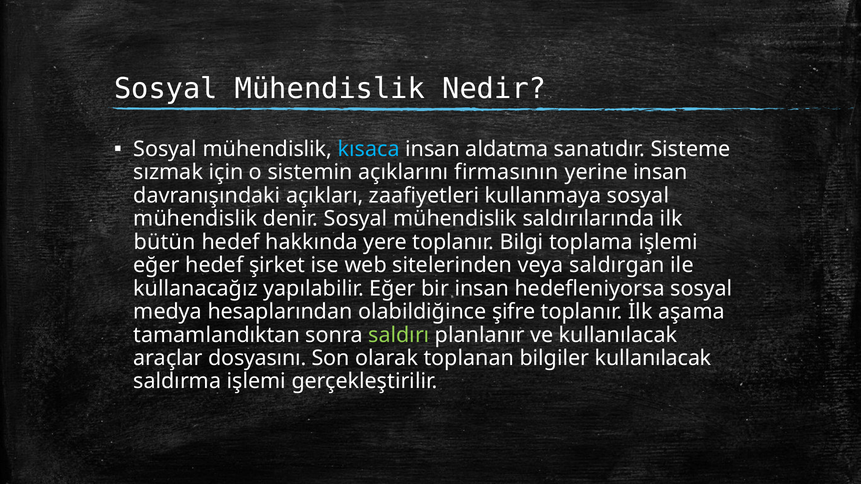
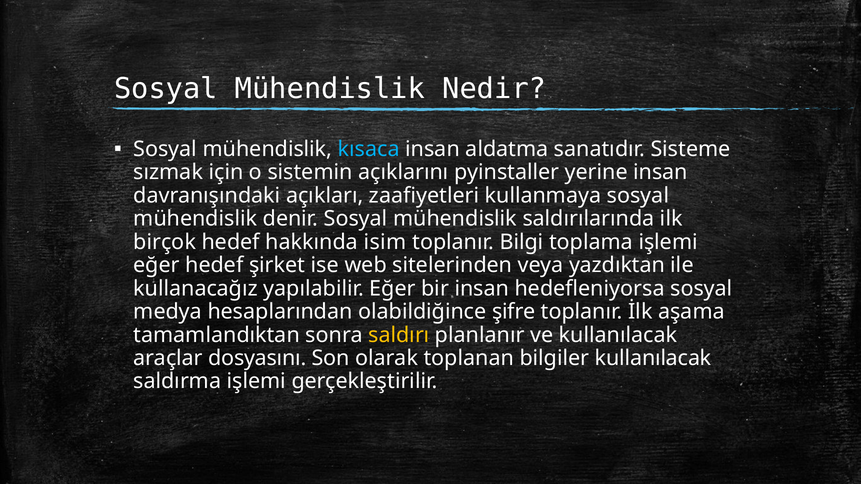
firmasının: firmasının -> pyinstaller
bütün: bütün -> birçok
yere: yere -> isim
saldırgan: saldırgan -> yazdıktan
saldırı colour: light green -> yellow
